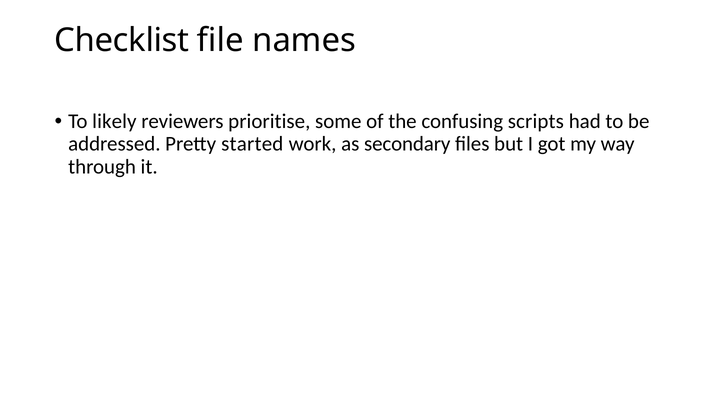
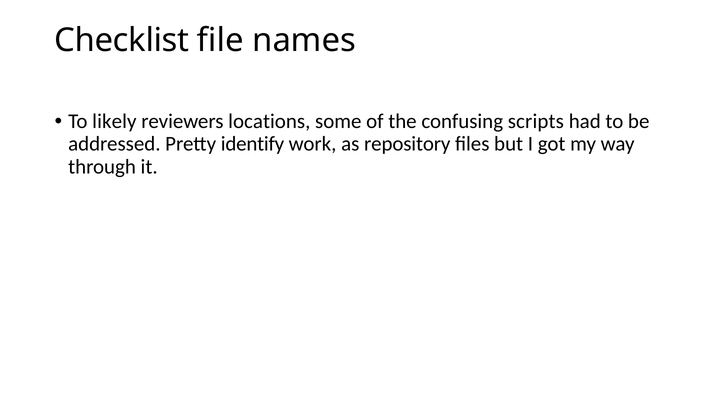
prioritise: prioritise -> locations
started: started -> identify
secondary: secondary -> repository
